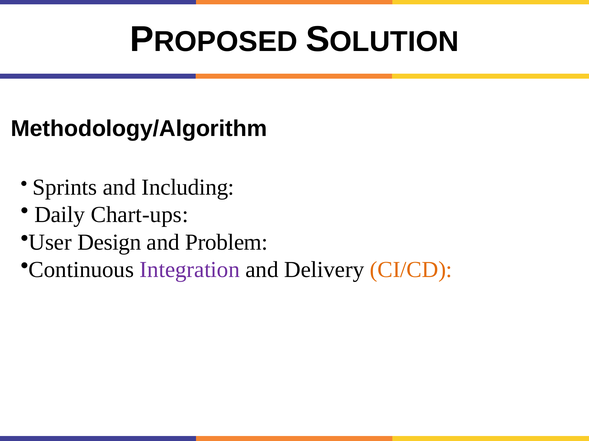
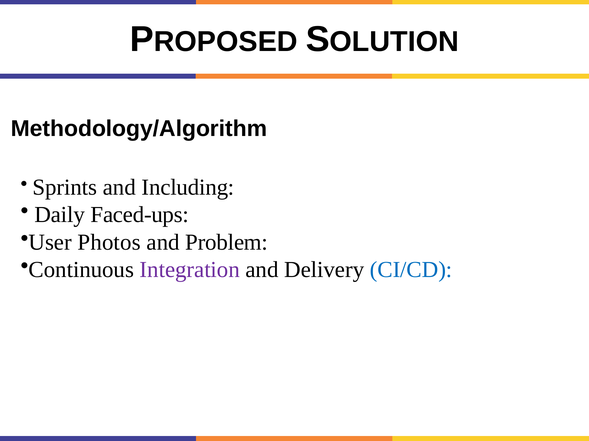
Chart-ups: Chart-ups -> Faced-ups
Design: Design -> Photos
CI/CD colour: orange -> blue
